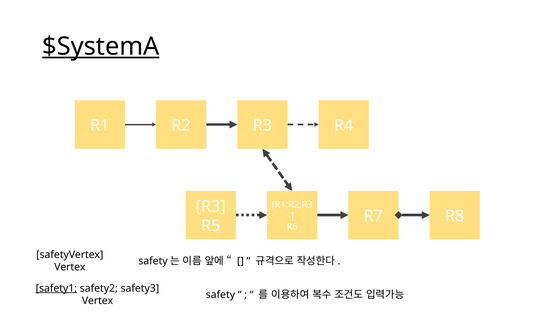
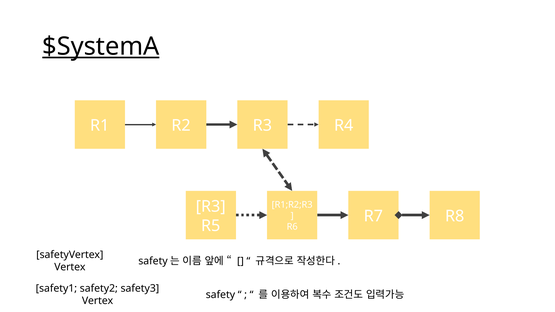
safety1 underline: present -> none
